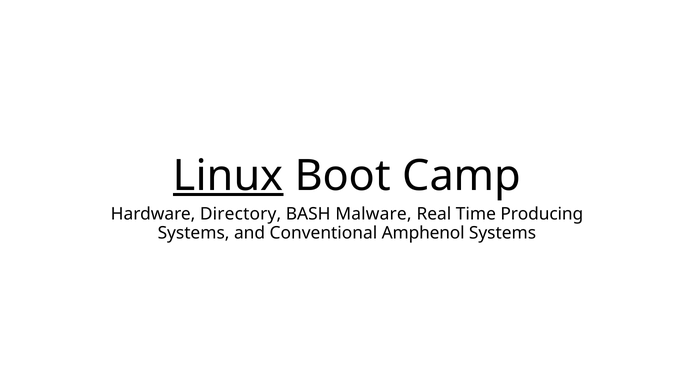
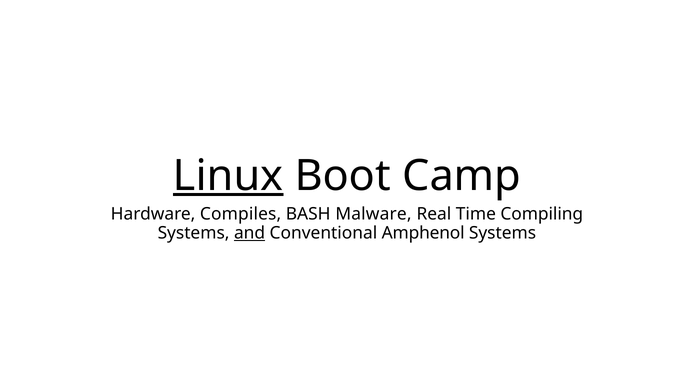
Directory: Directory -> Compiles
Producing: Producing -> Compiling
and underline: none -> present
